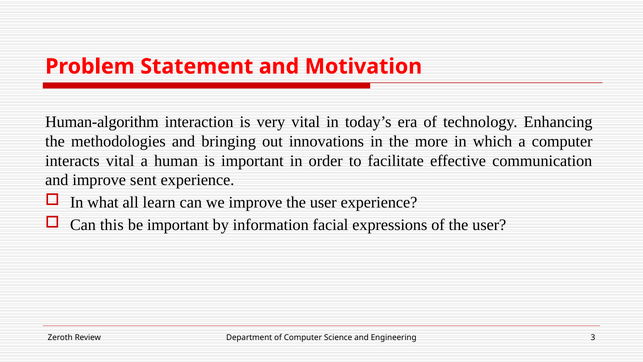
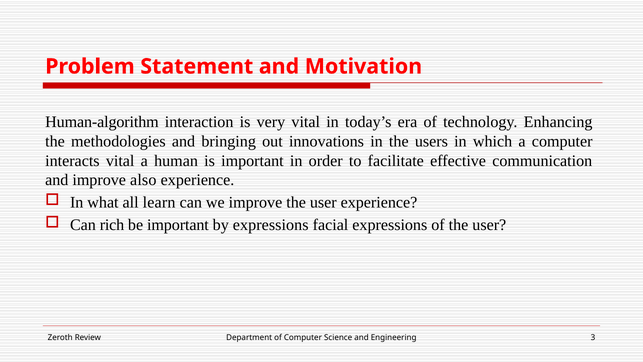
more: more -> users
sent: sent -> also
this: this -> rich
by information: information -> expressions
